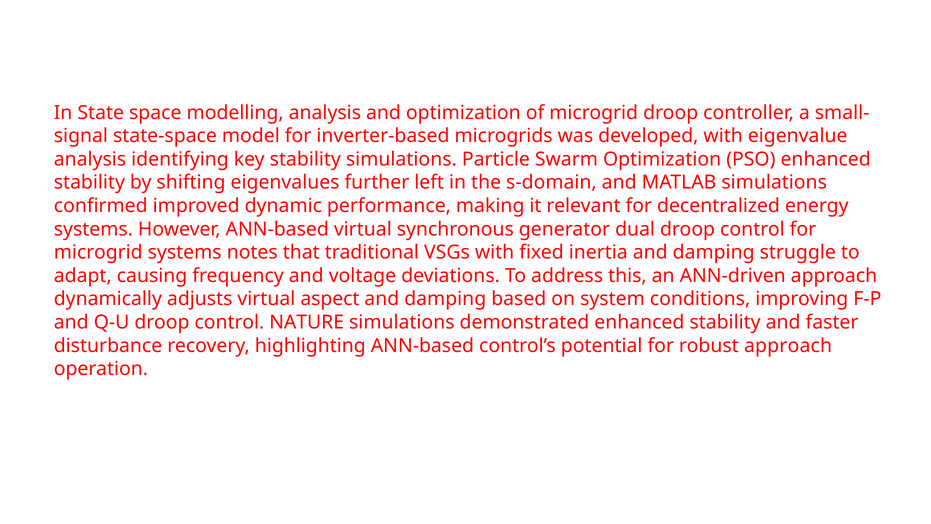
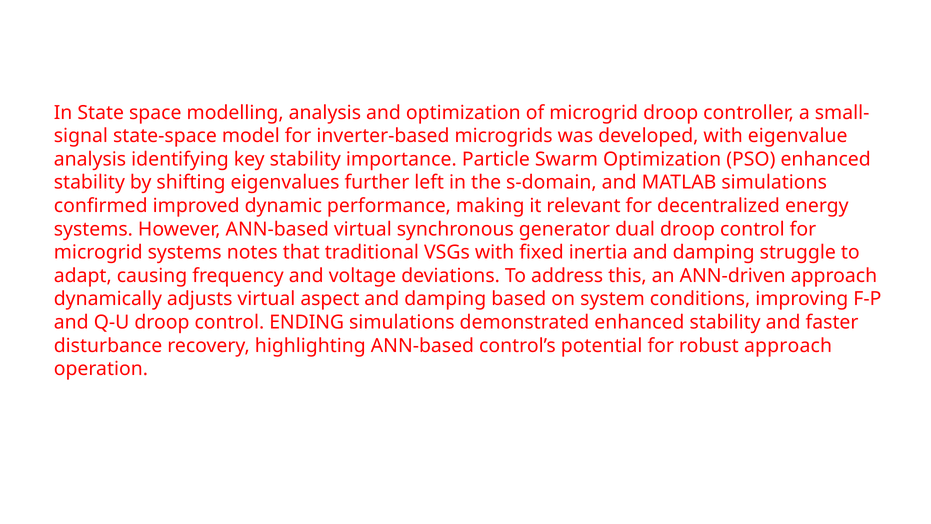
stability simulations: simulations -> importance
NATURE: NATURE -> ENDING
